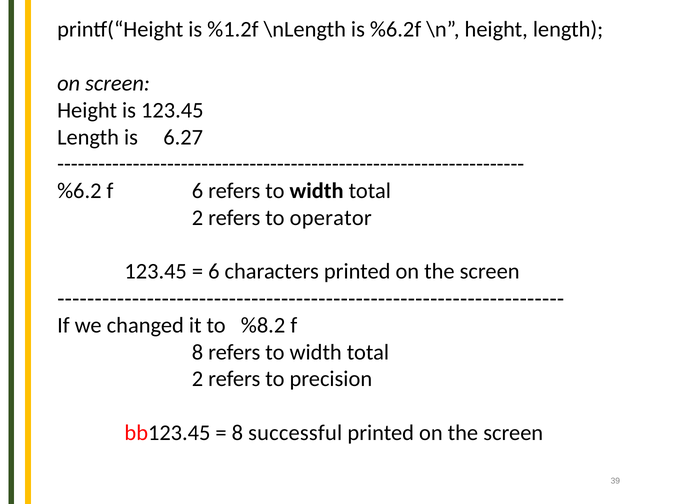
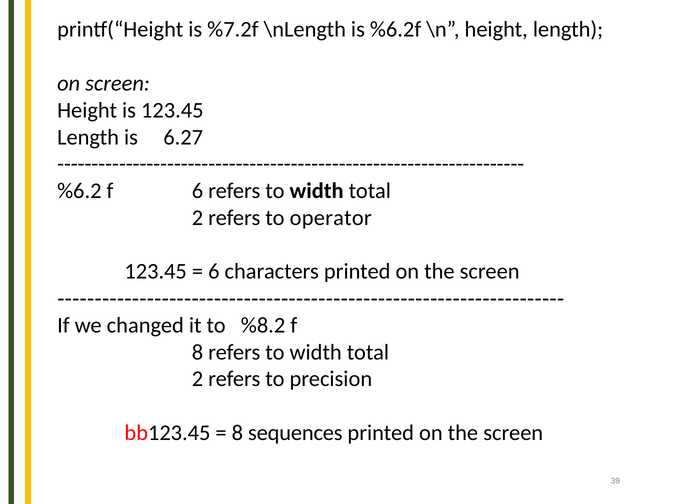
%1.2f: %1.2f -> %7.2f
successful: successful -> sequences
